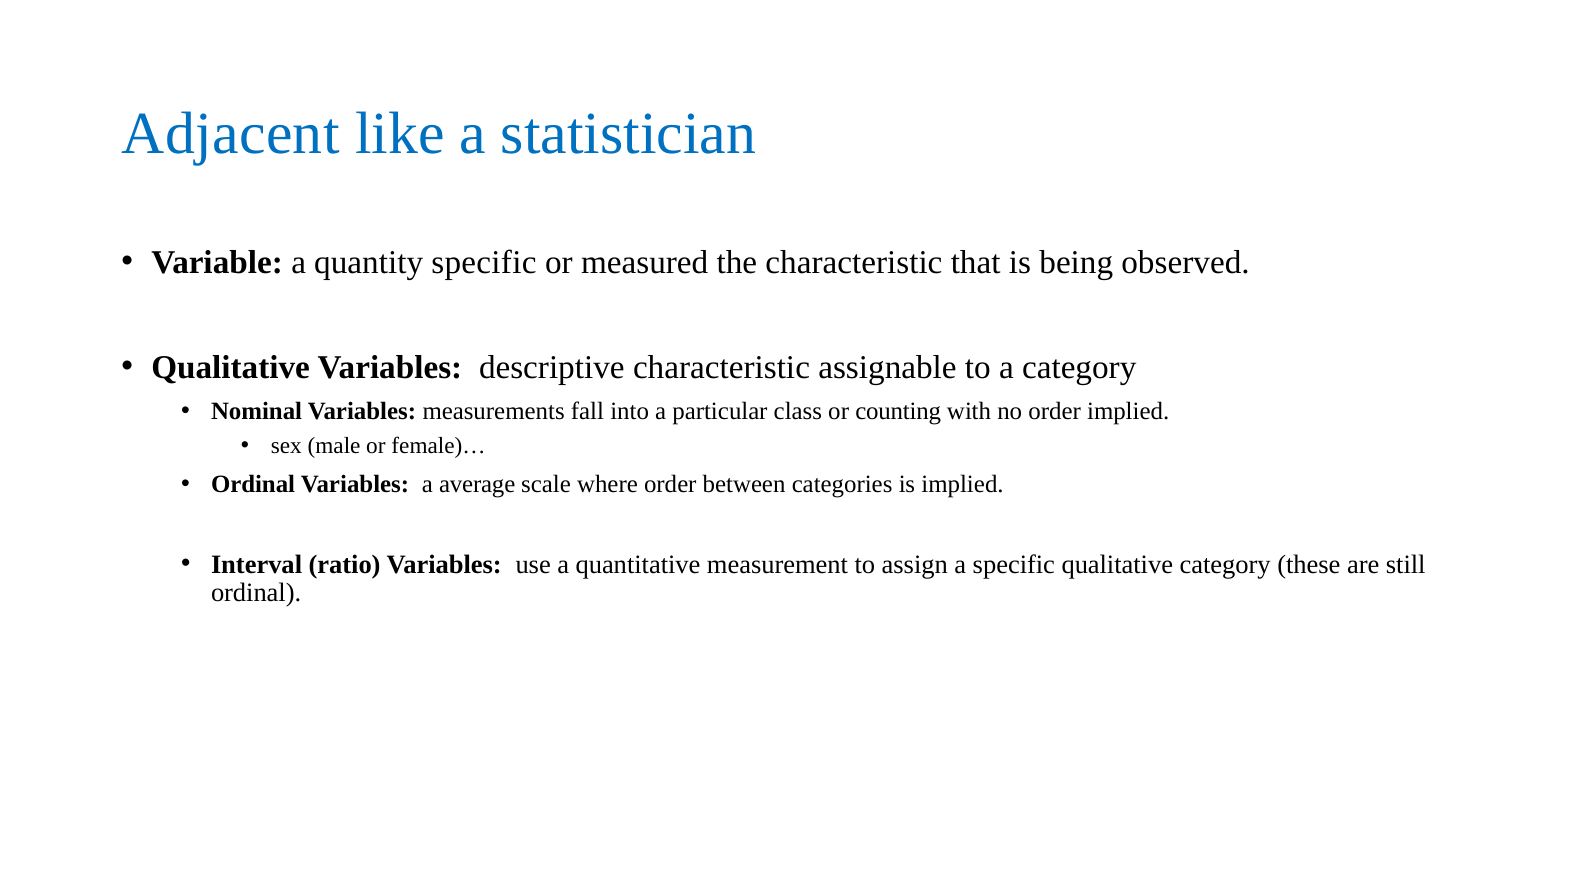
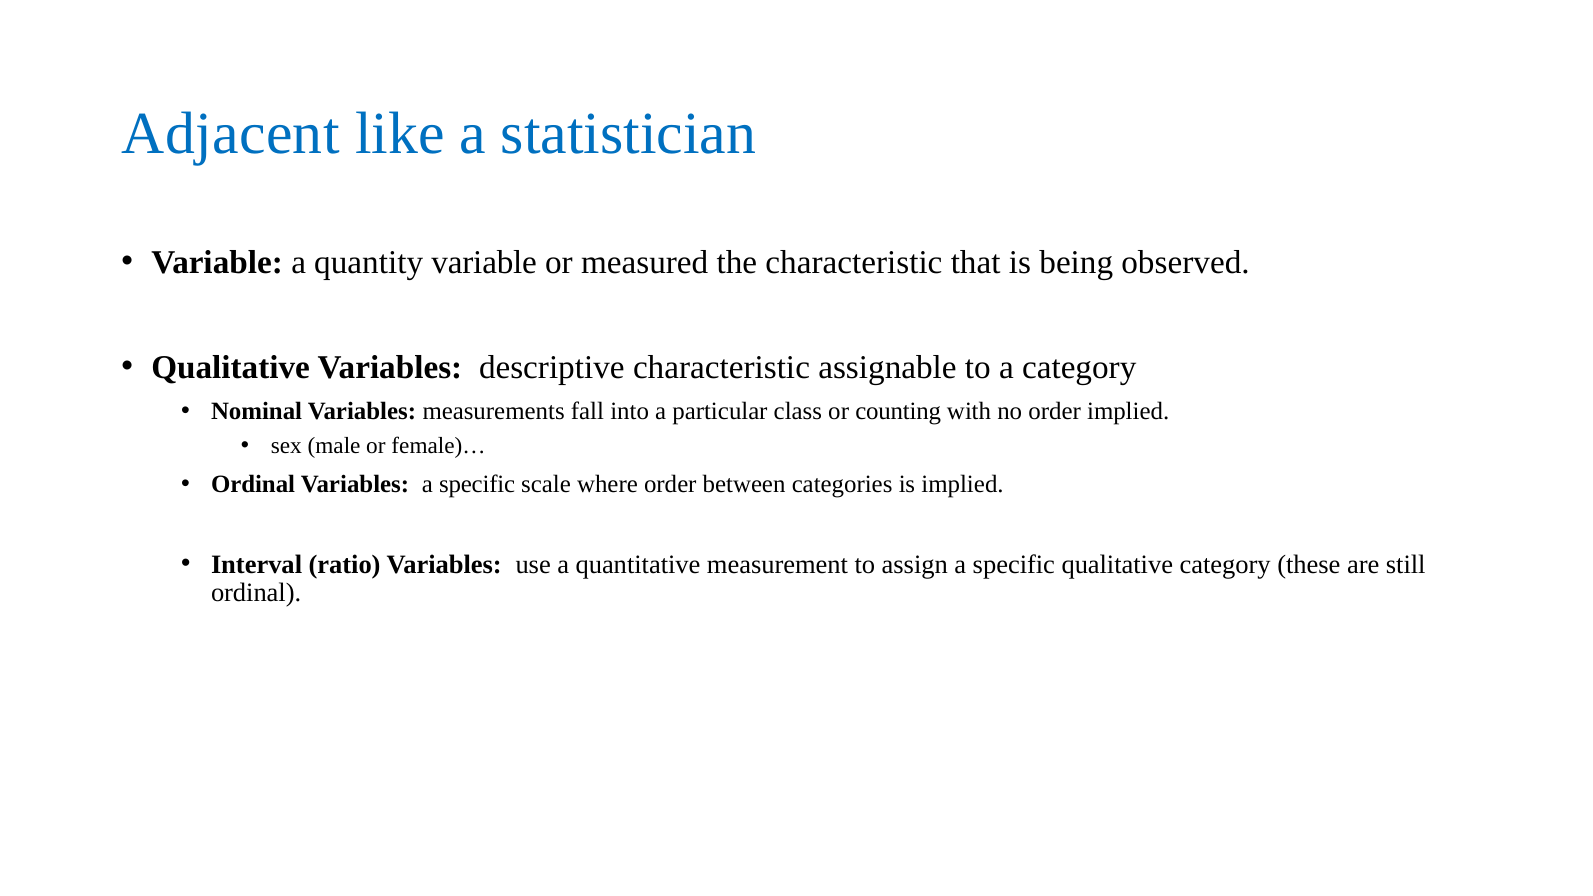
quantity specific: specific -> variable
Variables a average: average -> specific
